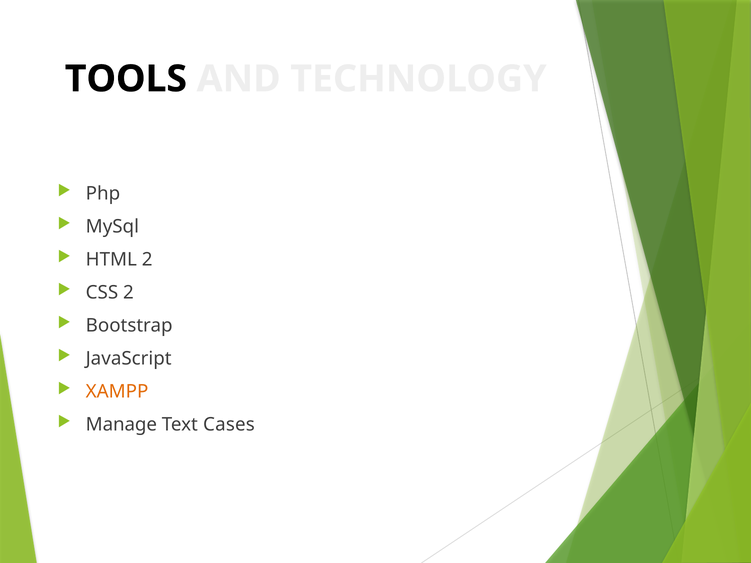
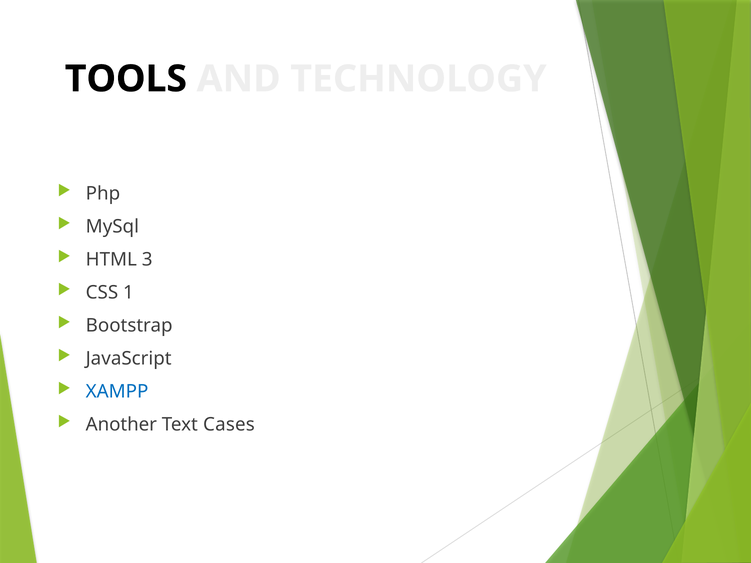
HTML 2: 2 -> 3
CSS 2: 2 -> 1
XAMPP colour: orange -> blue
Manage: Manage -> Another
